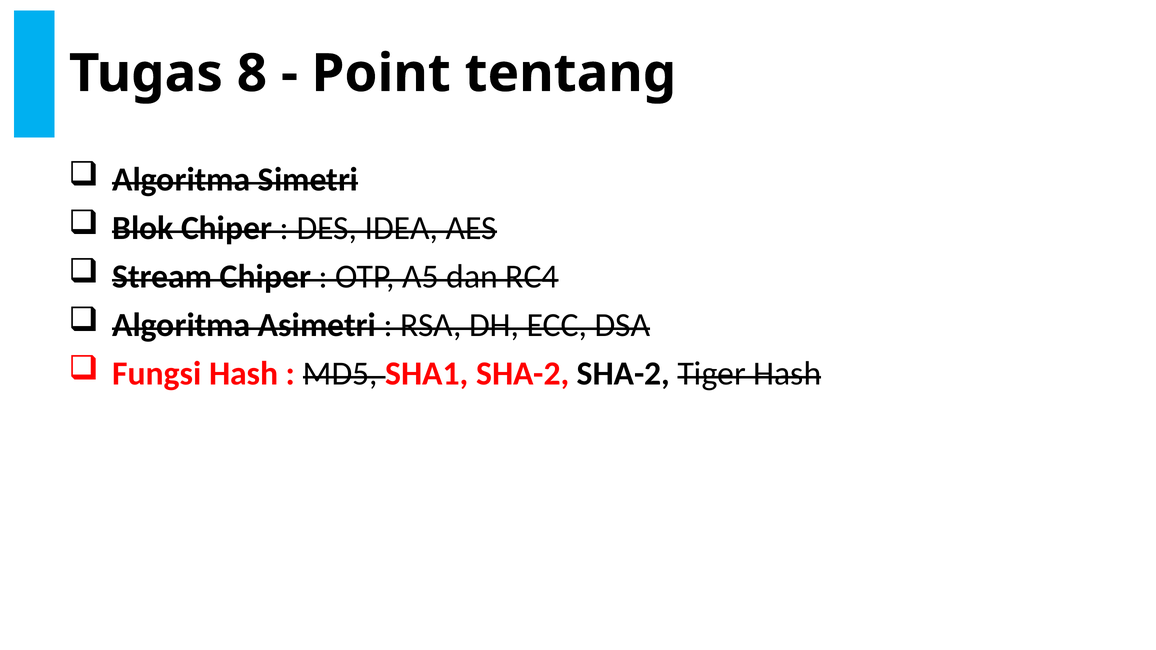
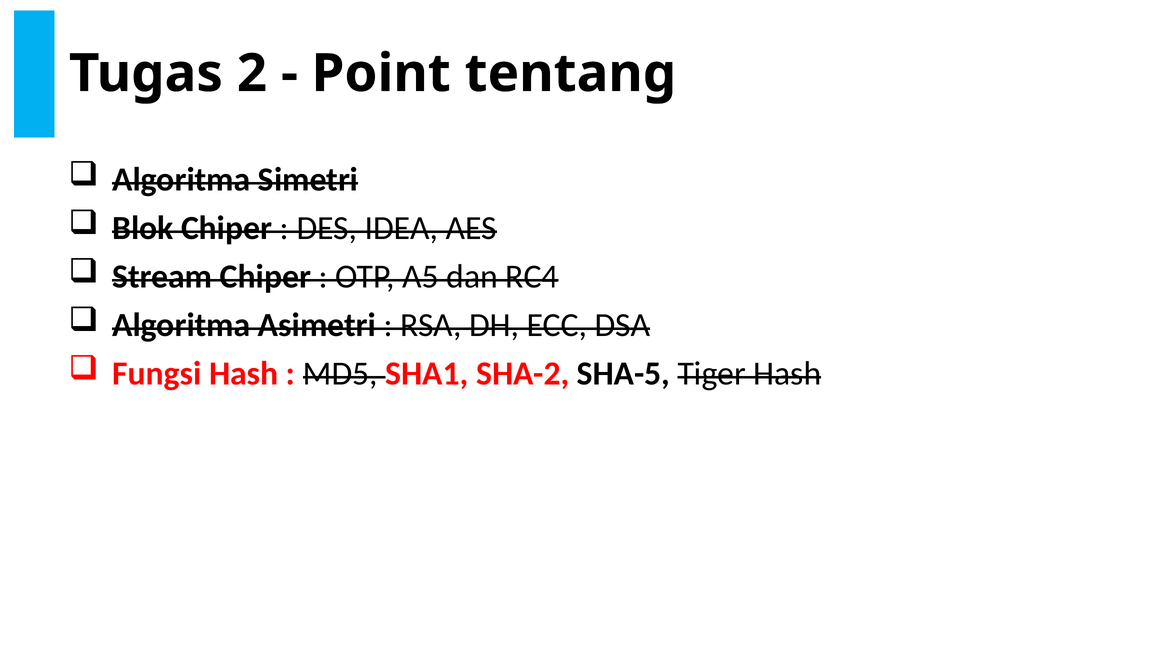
8: 8 -> 2
SHA-2 SHA-2: SHA-2 -> SHA-5
